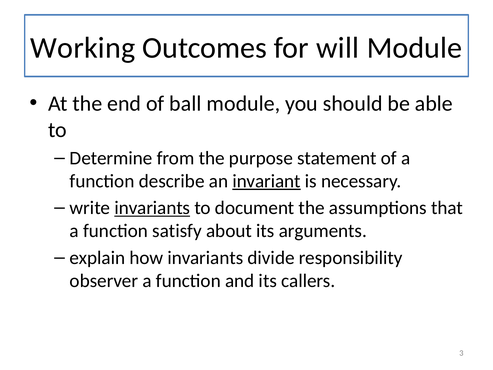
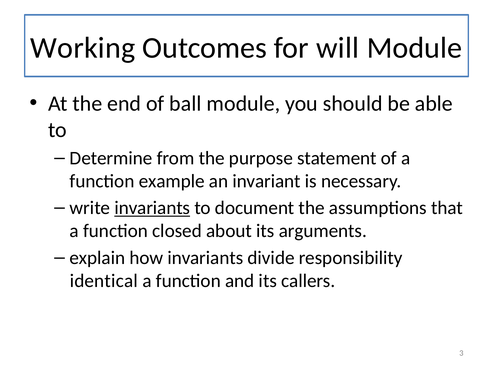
describe: describe -> example
invariant underline: present -> none
satisfy: satisfy -> closed
observer: observer -> identical
